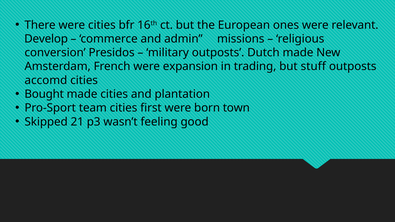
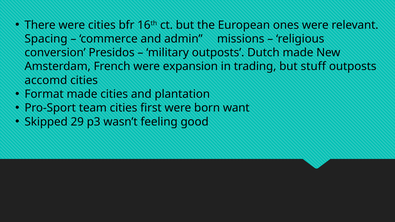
Develop: Develop -> Spacing
Bought: Bought -> Format
town: town -> want
21: 21 -> 29
